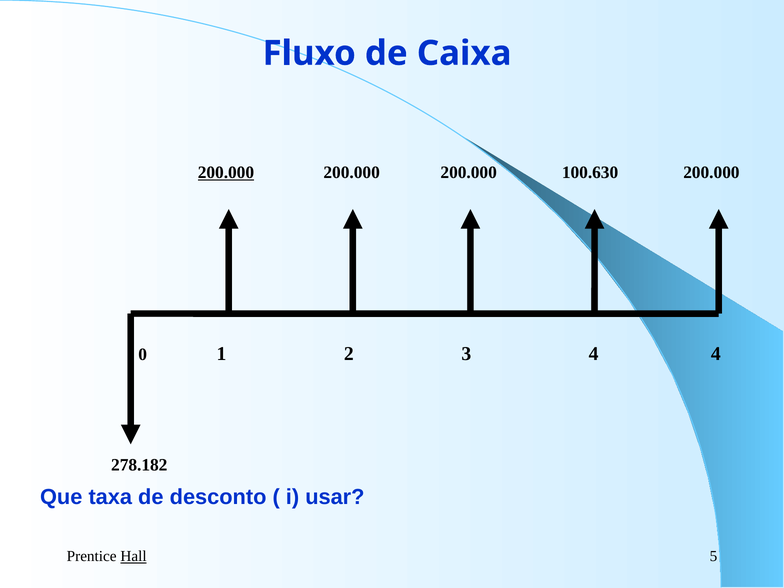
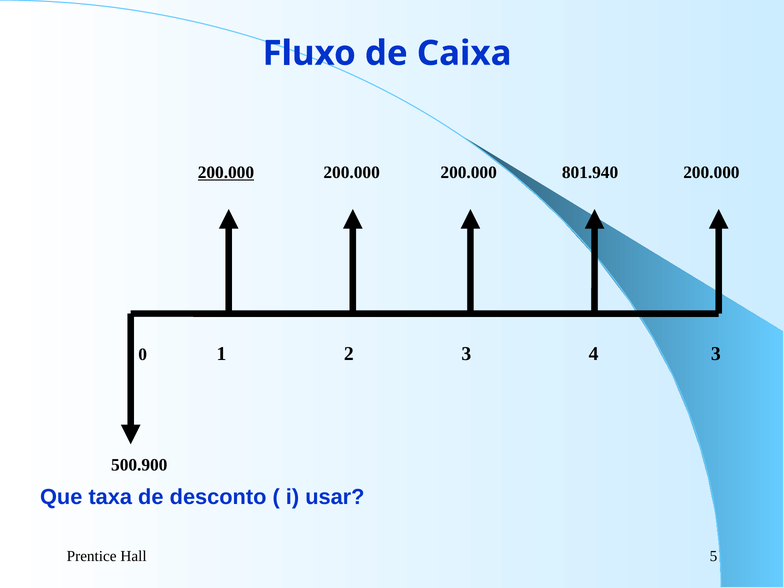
100.630: 100.630 -> 801.940
4 4: 4 -> 3
278.182: 278.182 -> 500.900
Hall underline: present -> none
